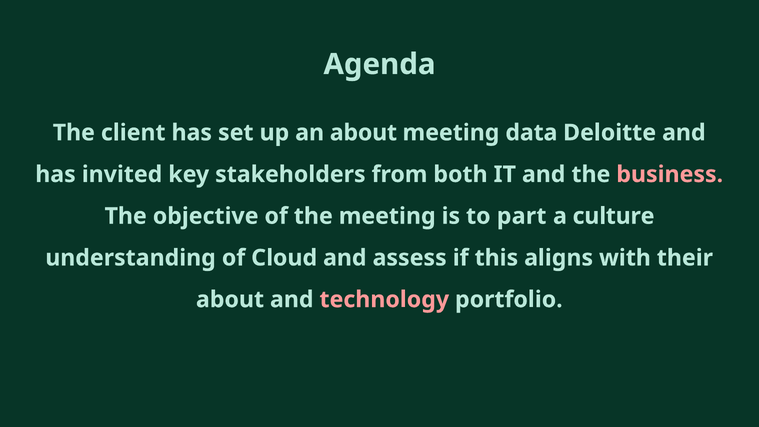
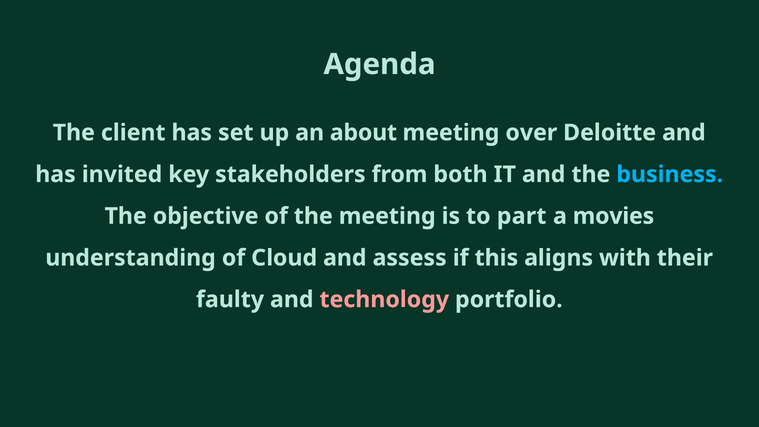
data: data -> over
business colour: pink -> light blue
culture: culture -> movies
about at (230, 300): about -> faulty
